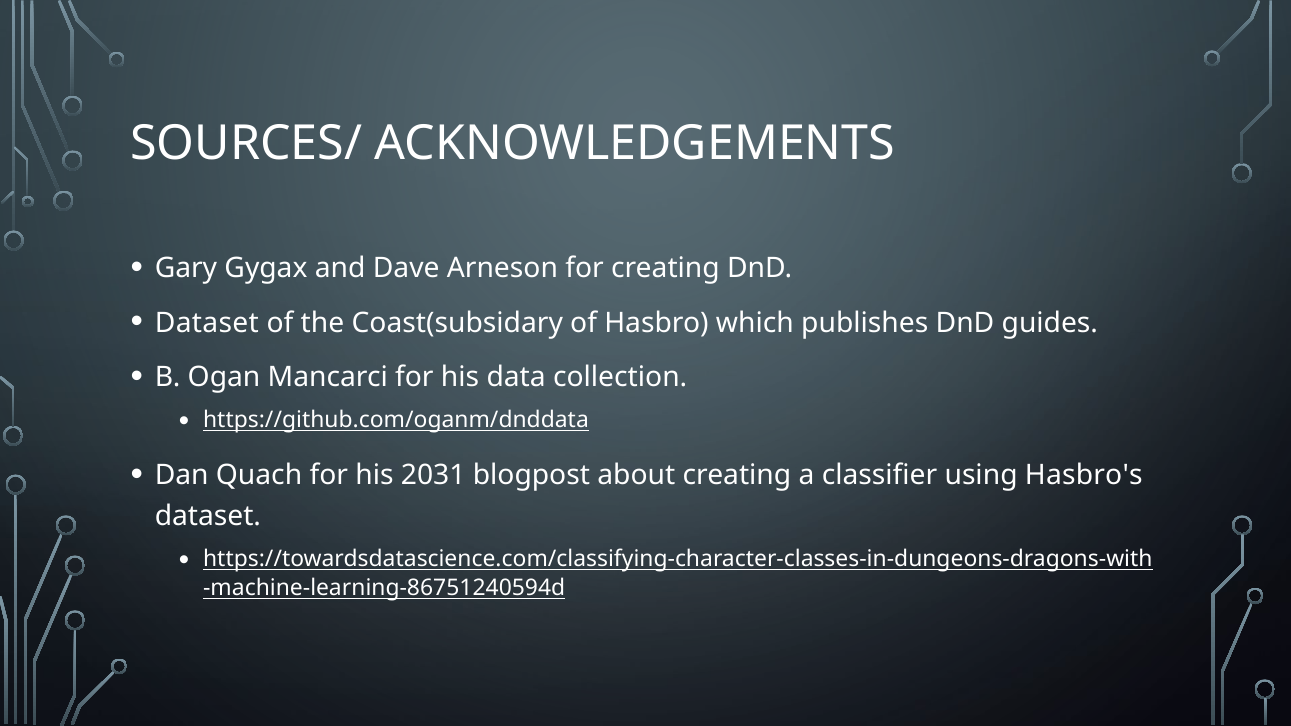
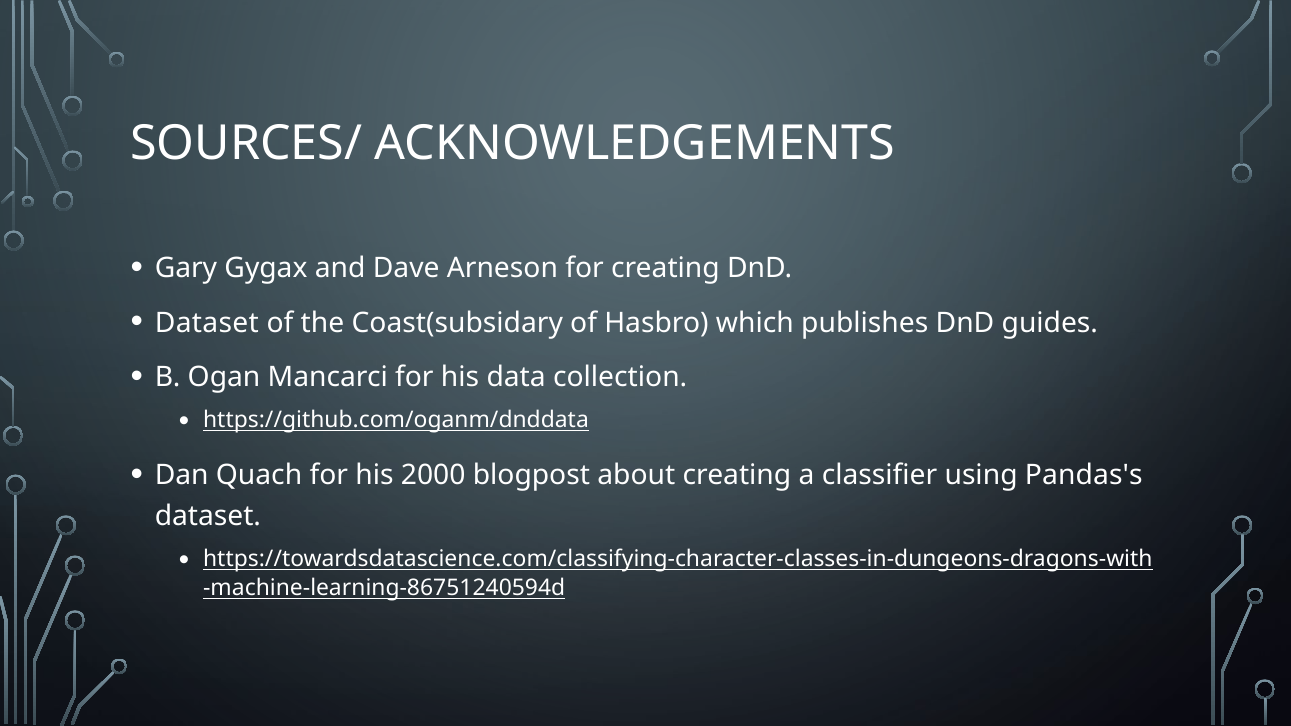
2031: 2031 -> 2000
Hasbro's: Hasbro's -> Pandas's
